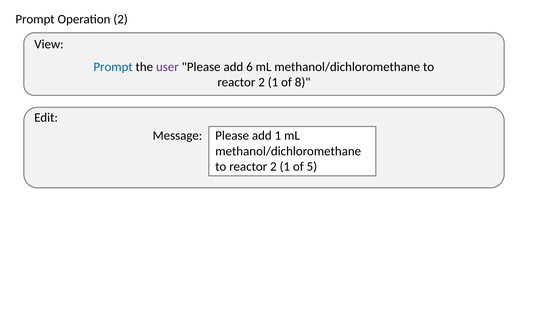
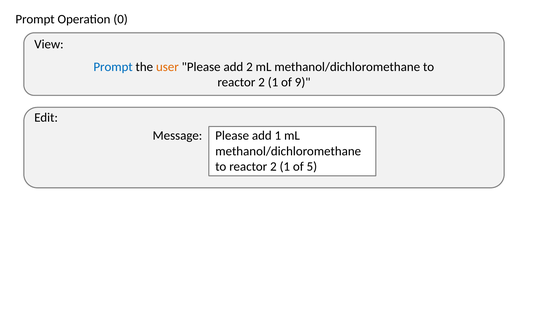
Operation 2: 2 -> 0
user colour: purple -> orange
add 6: 6 -> 2
8: 8 -> 9
